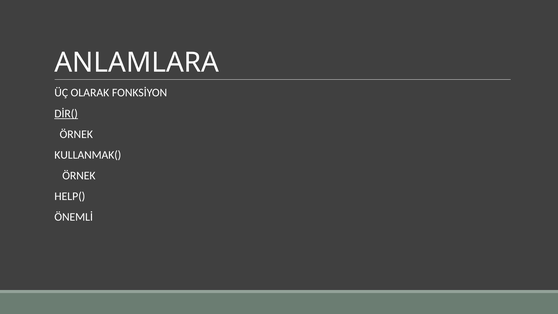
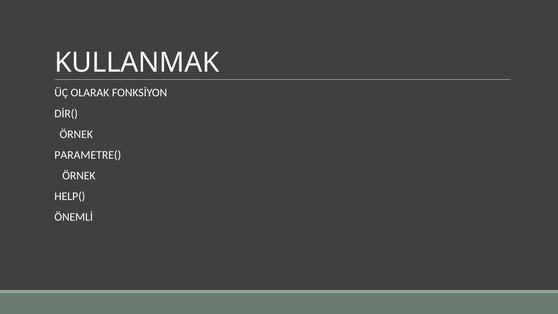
ANLAMLARA: ANLAMLARA -> KULLANMAK
DİR( underline: present -> none
KULLANMAK(: KULLANMAK( -> PARAMETRE(
